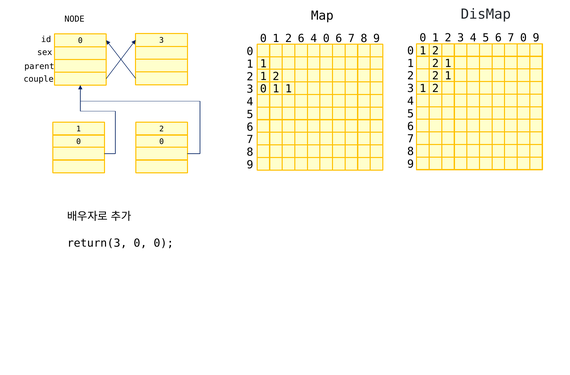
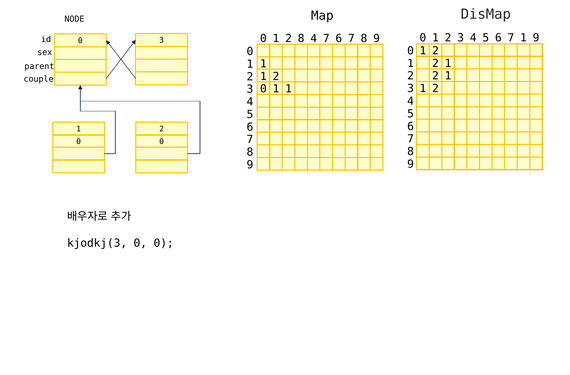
7 0: 0 -> 1
2 6: 6 -> 8
4 0: 0 -> 7
return(3: return(3 -> kjodkj(3
